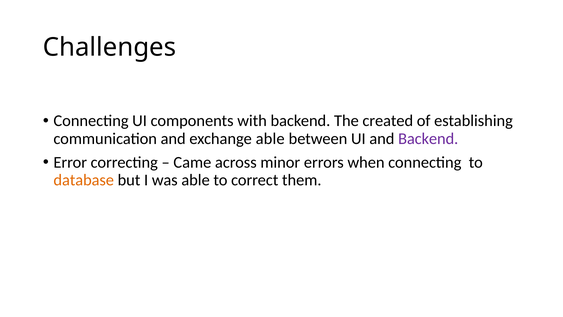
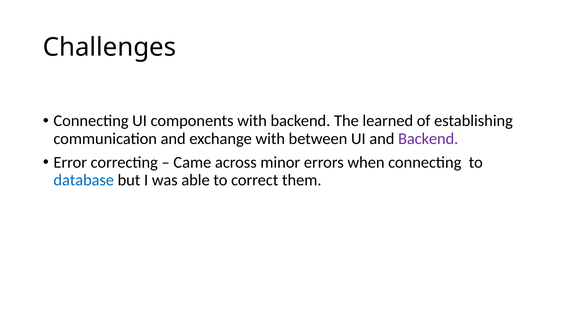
created: created -> learned
exchange able: able -> with
database colour: orange -> blue
